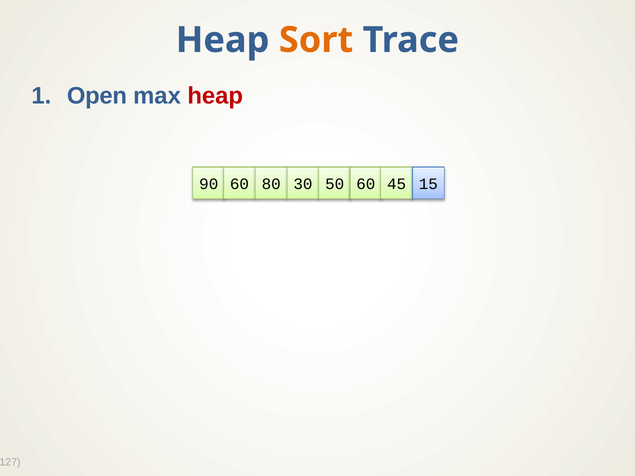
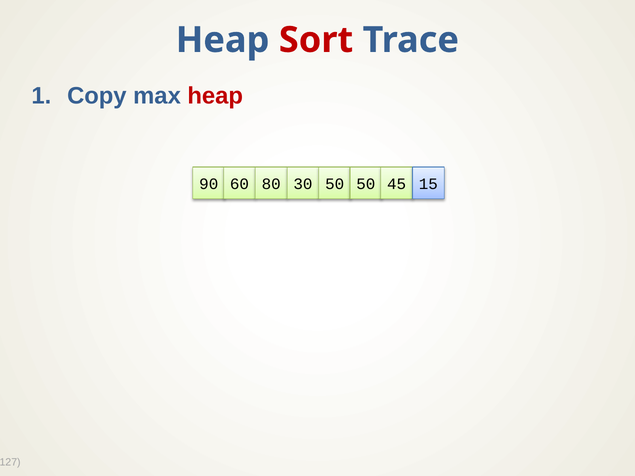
Sort colour: orange -> red
Open: Open -> Copy
50 60: 60 -> 50
